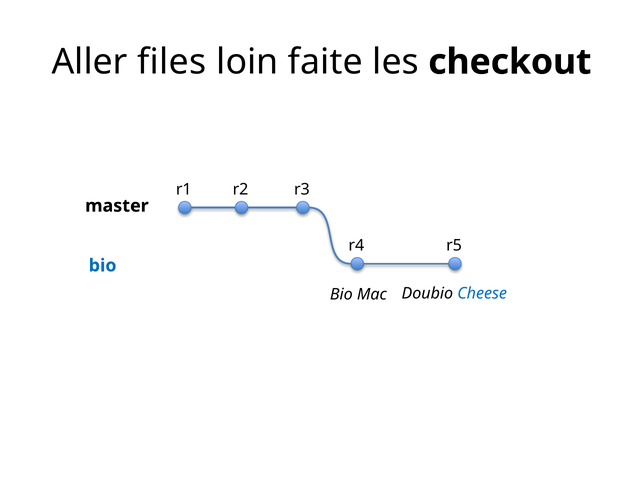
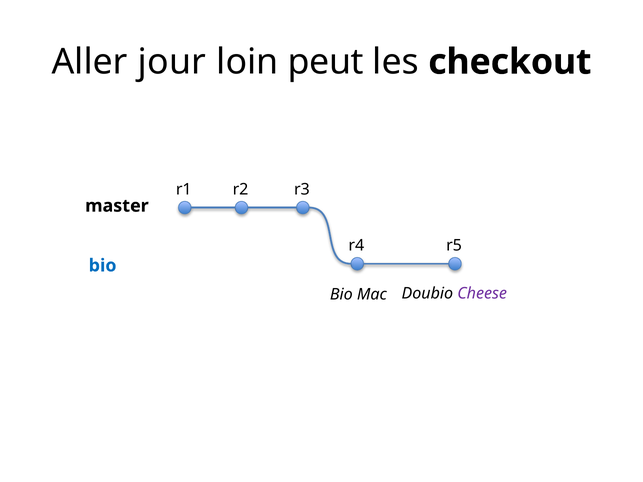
files: files -> jour
faite: faite -> peut
Cheese colour: blue -> purple
